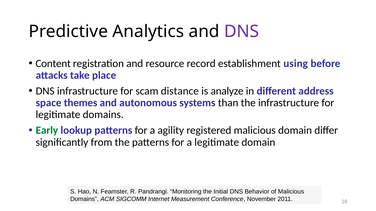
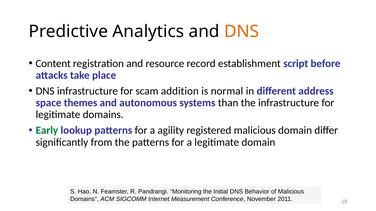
DNS at (242, 32) colour: purple -> orange
using: using -> script
distance: distance -> addition
analyze: analyze -> normal
